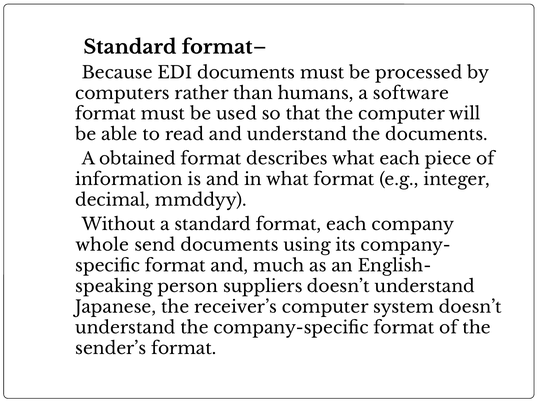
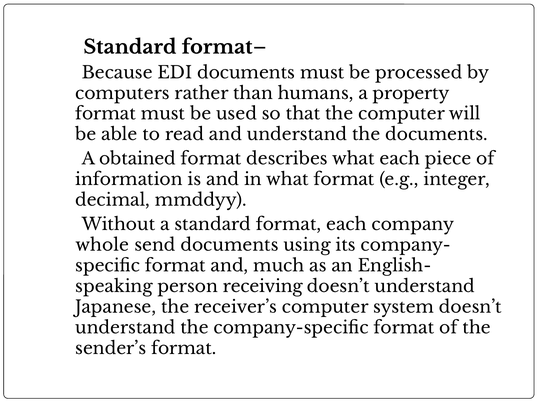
software: software -> property
suppliers: suppliers -> receiving
